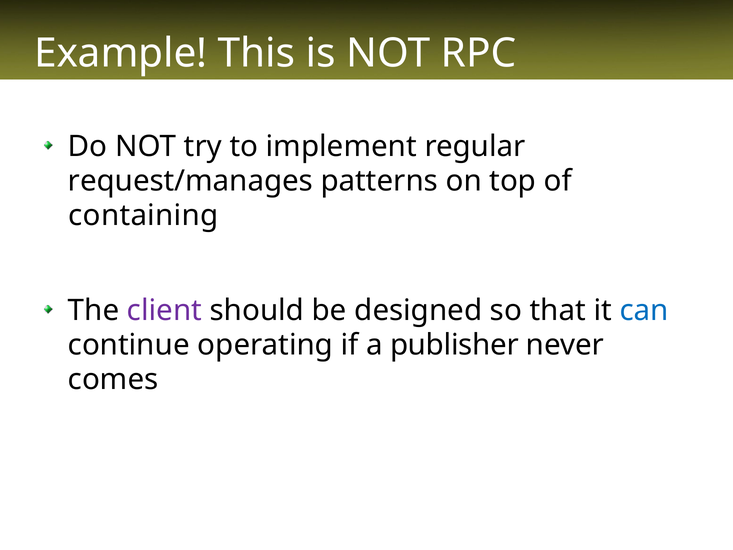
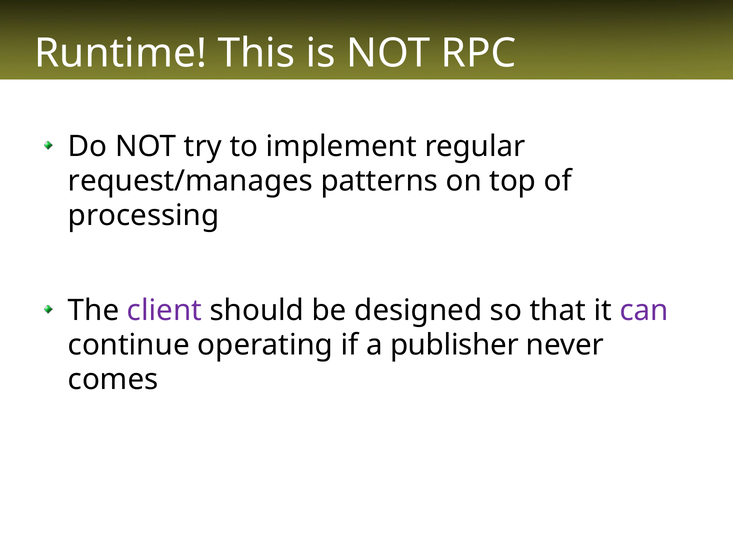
Example: Example -> Runtime
containing: containing -> processing
can colour: blue -> purple
